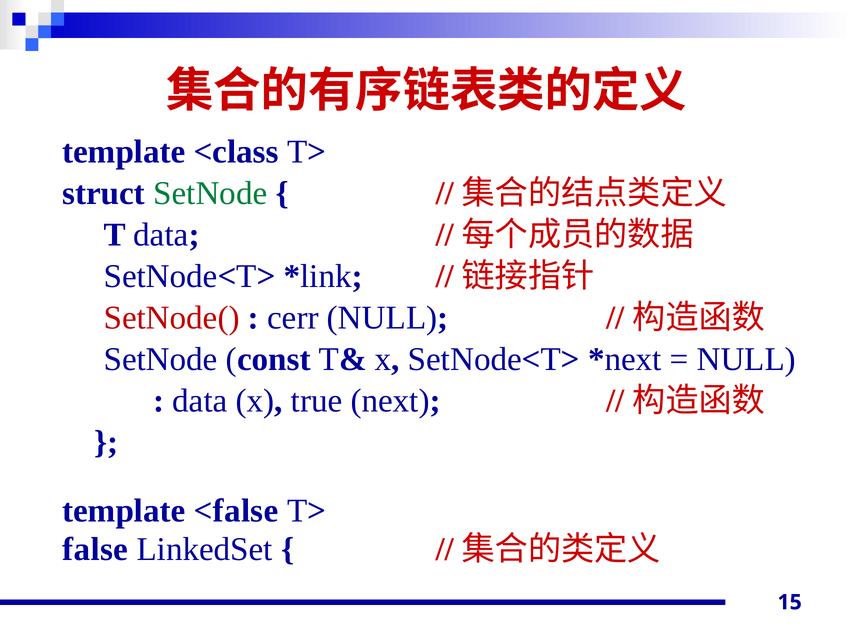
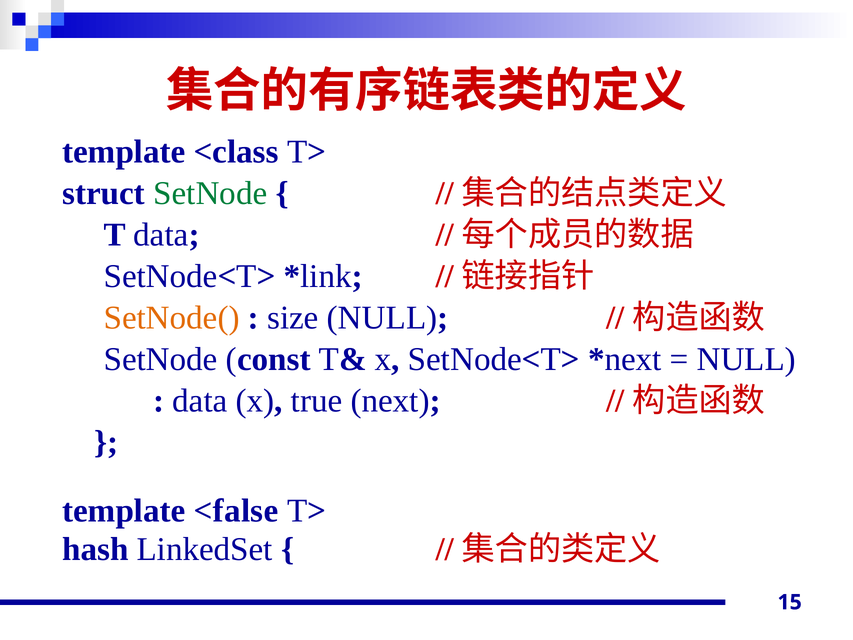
SetNode( colour: red -> orange
cerr: cerr -> size
false: false -> hash
